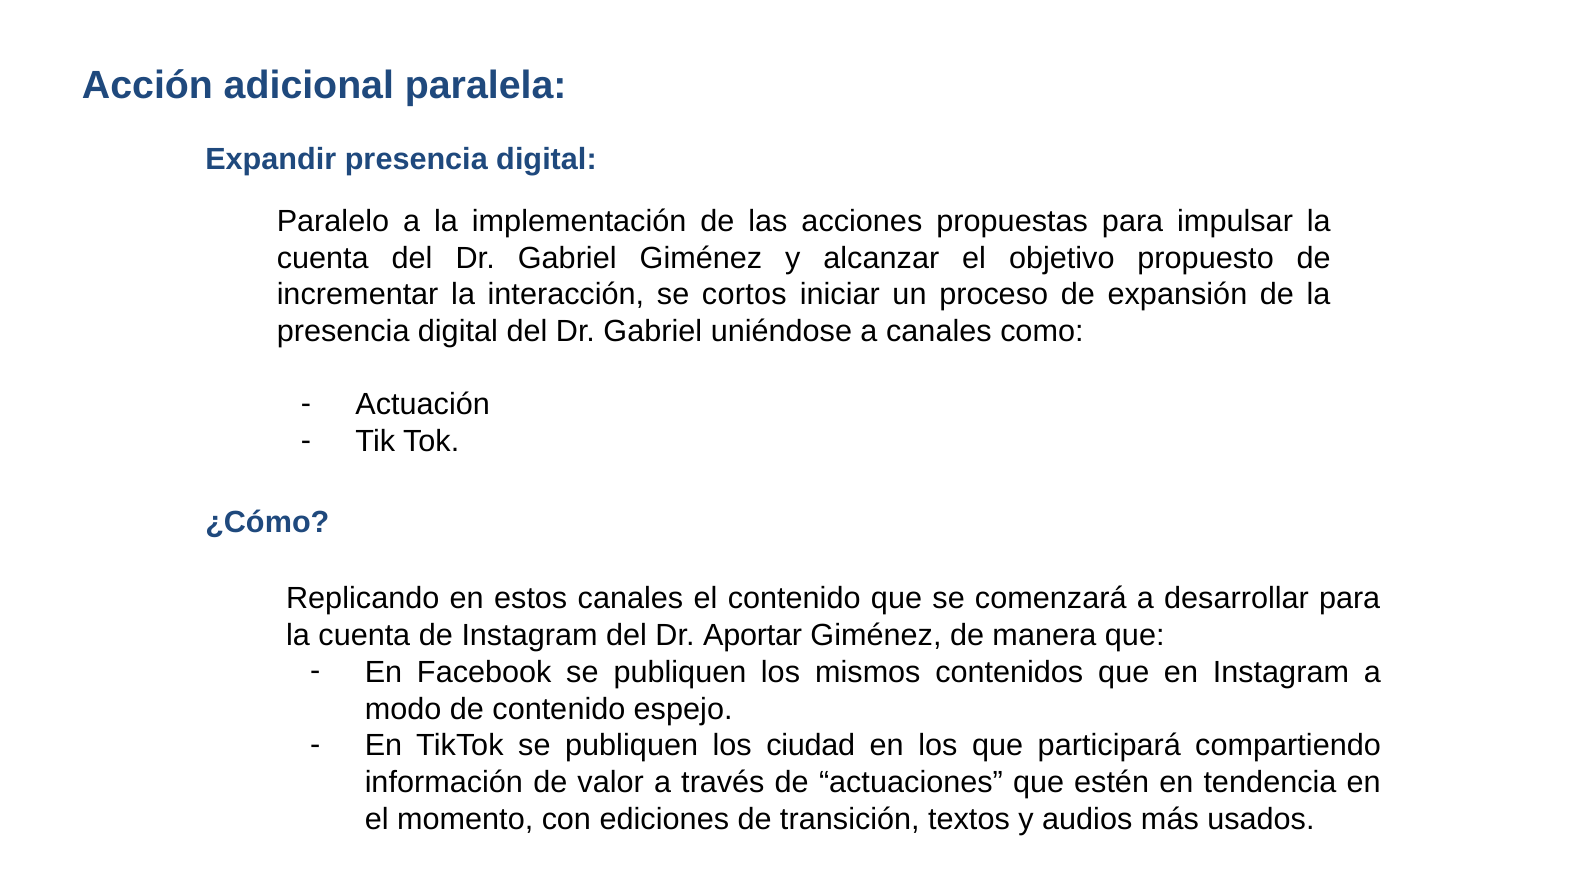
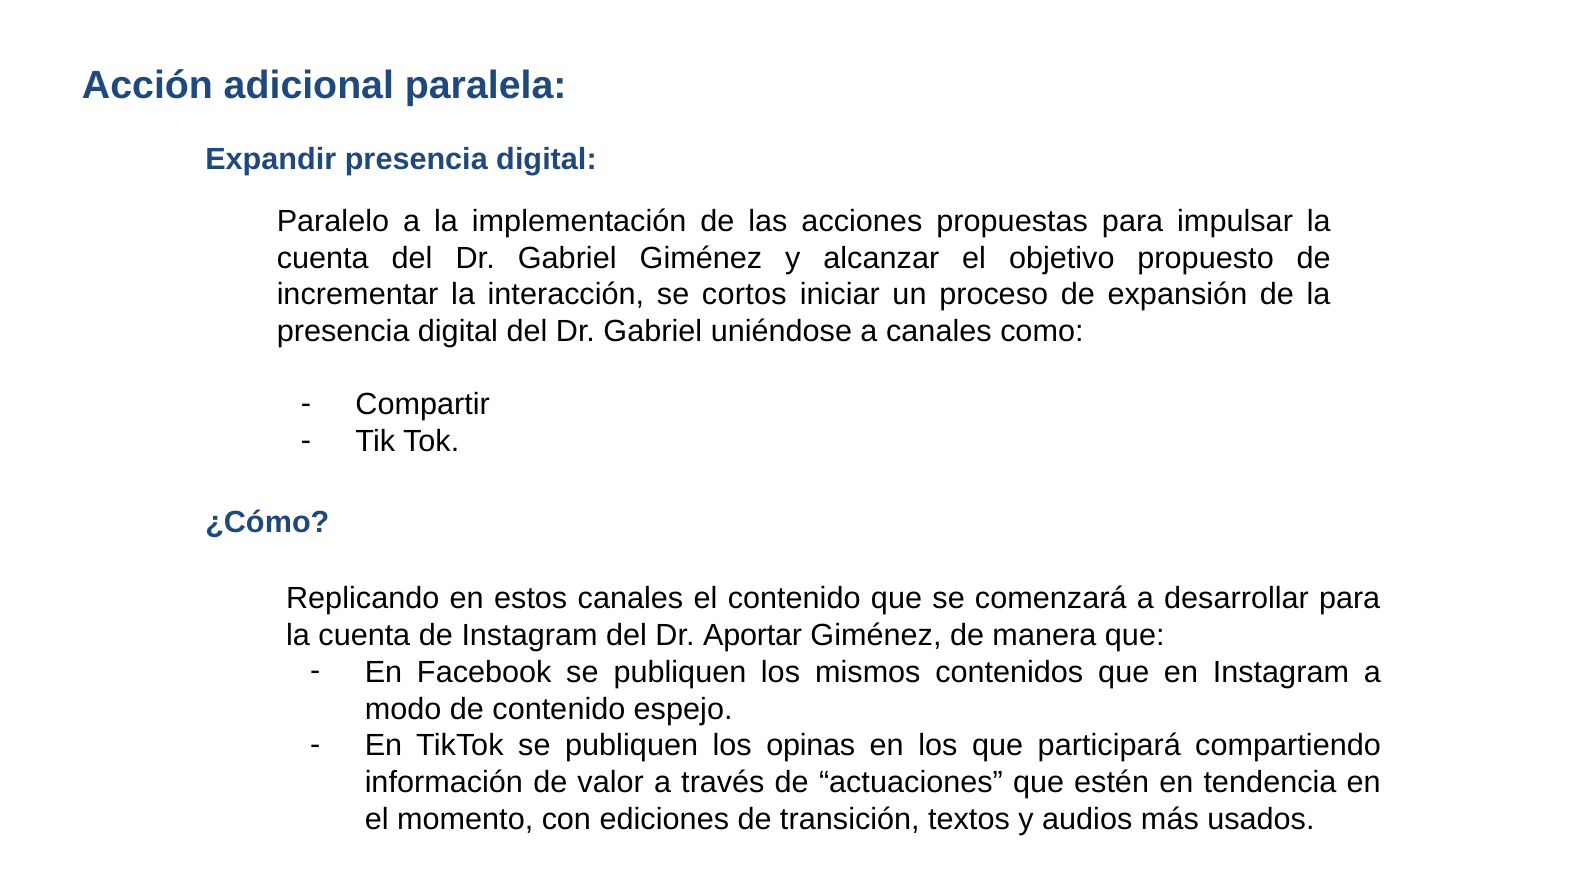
Actuación: Actuación -> Compartir
ciudad: ciudad -> opinas
